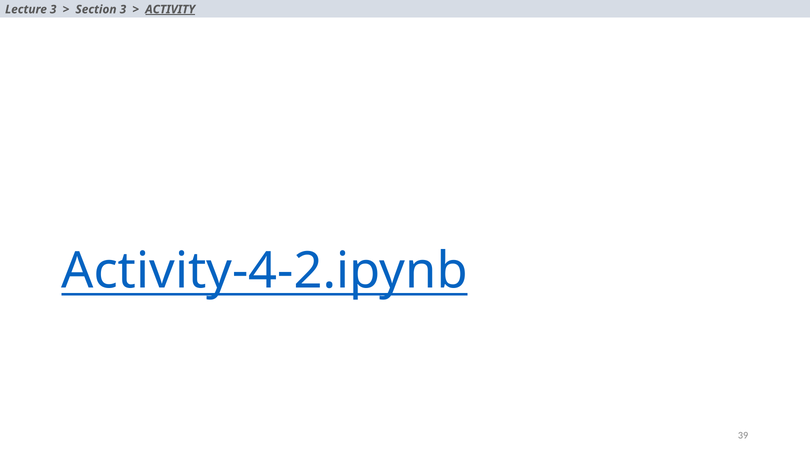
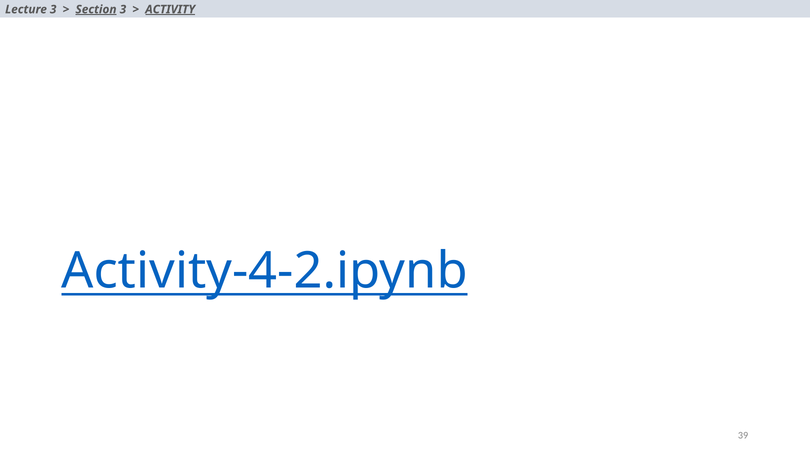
Section underline: none -> present
